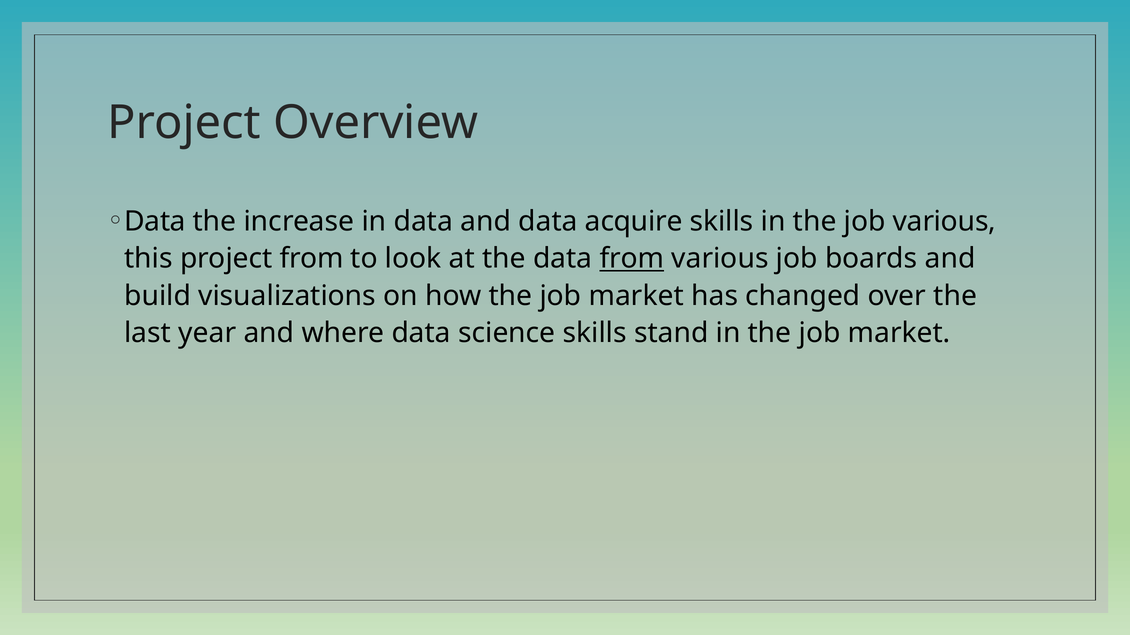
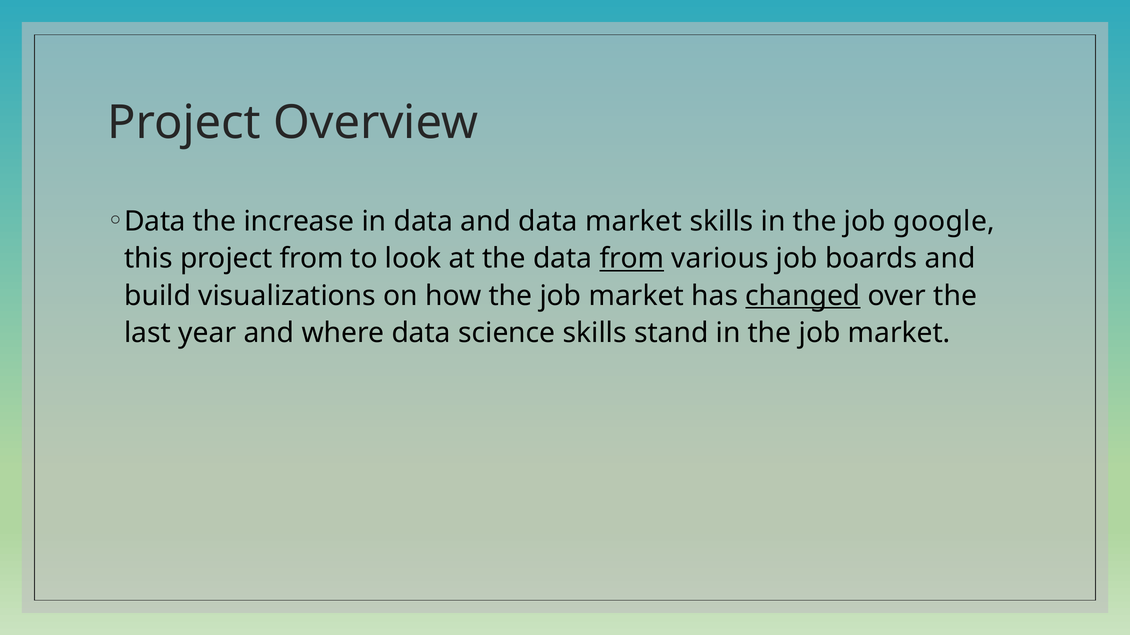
data acquire: acquire -> market
job various: various -> google
changed underline: none -> present
